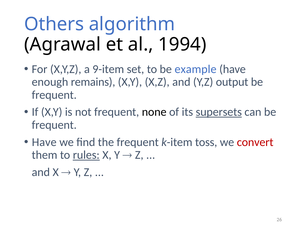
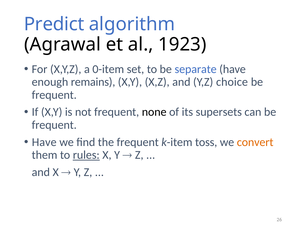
Others: Others -> Predict
1994: 1994 -> 1923
9-item: 9-item -> 0-item
example: example -> separate
output: output -> choice
supersets underline: present -> none
convert colour: red -> orange
